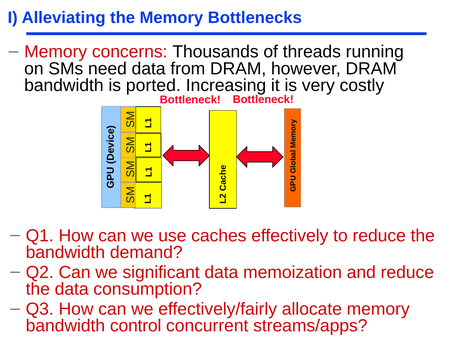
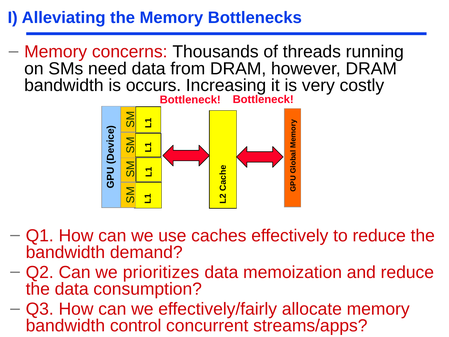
ported: ported -> occurs
significant: significant -> prioritizes
